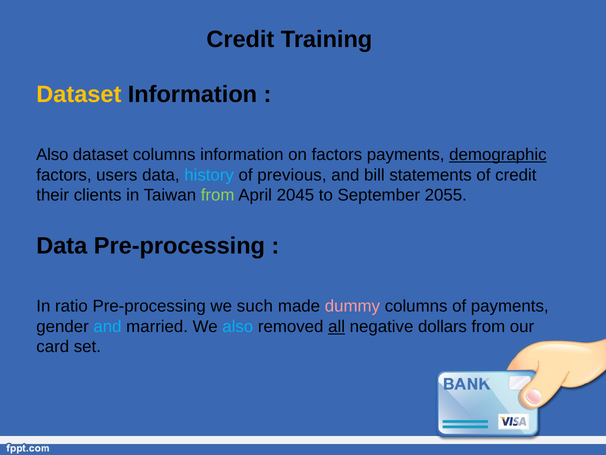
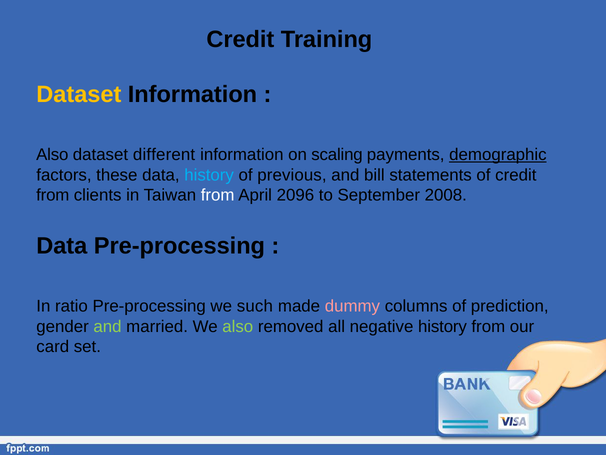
dataset columns: columns -> different
on factors: factors -> scaling
users: users -> these
their at (53, 195): their -> from
from at (218, 195) colour: light green -> white
2045: 2045 -> 2096
2055: 2055 -> 2008
of payments: payments -> prediction
and at (107, 326) colour: light blue -> light green
also at (238, 326) colour: light blue -> light green
all underline: present -> none
negative dollars: dollars -> history
